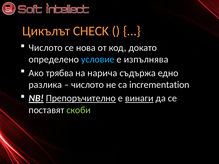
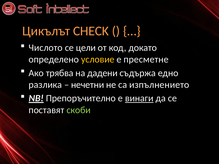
нова: нова -> цели
условие colour: light blue -> yellow
изпълнява: изпълнява -> пресметне
нарича: нарича -> дадени
числото at (88, 85): числото -> нечетни
incrementation: incrementation -> изпълнението
Препоръчително underline: present -> none
